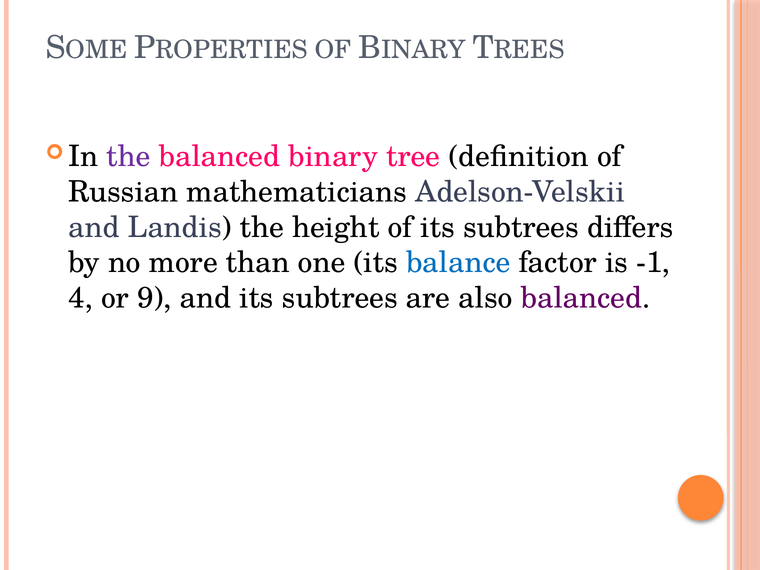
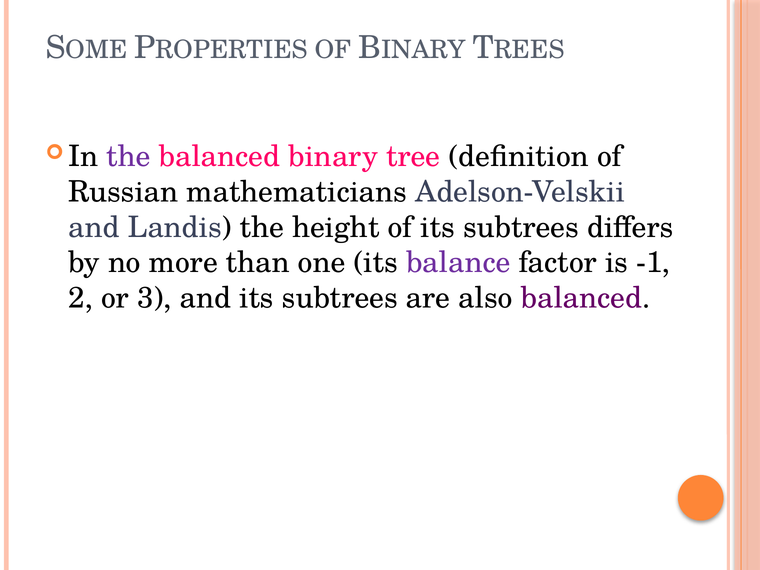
balance colour: blue -> purple
4: 4 -> 2
9: 9 -> 3
